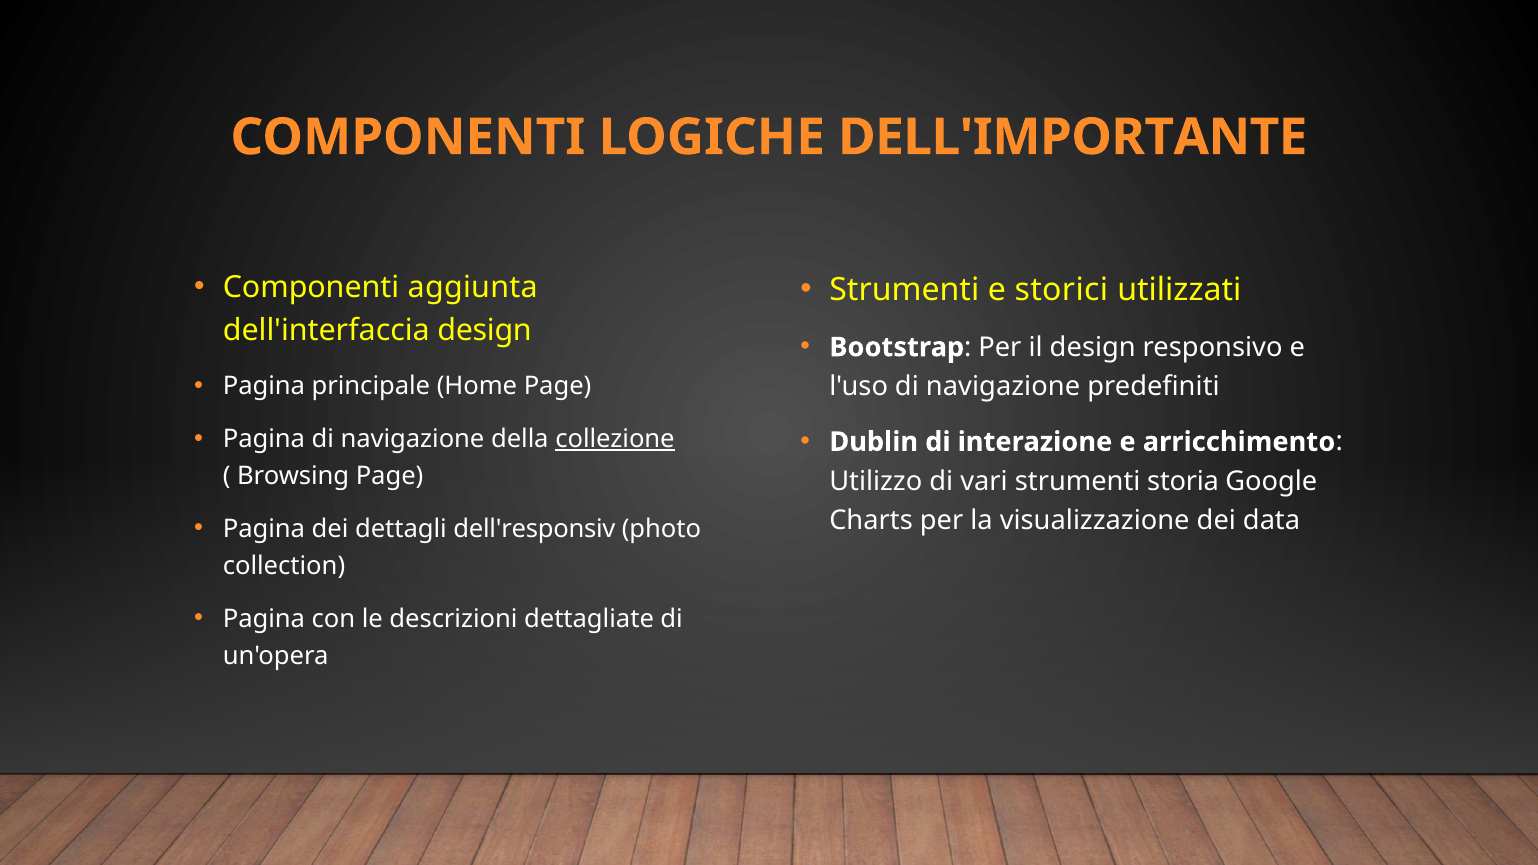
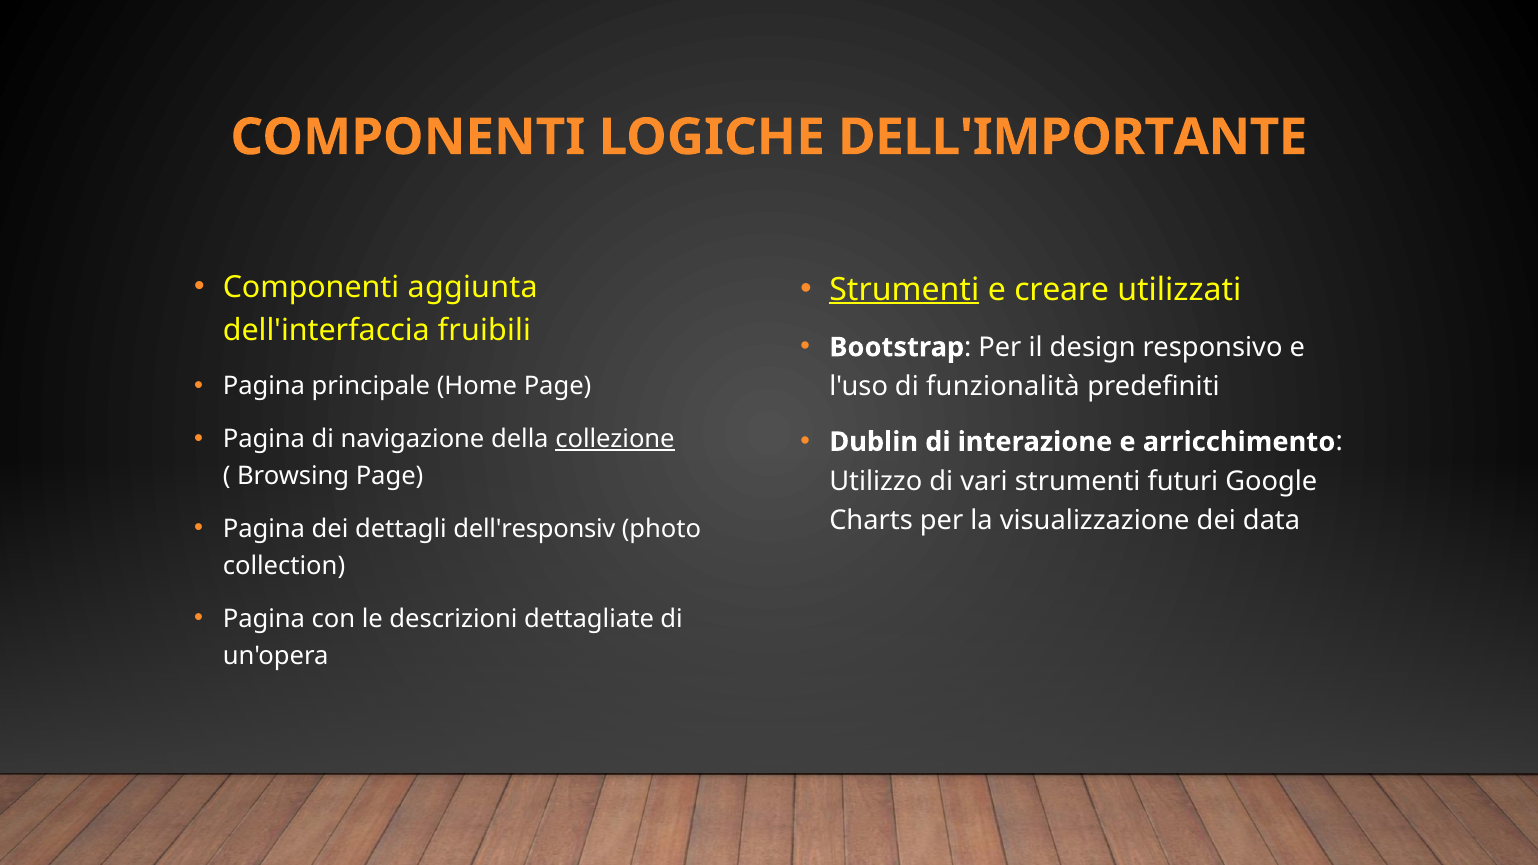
Strumenti at (904, 289) underline: none -> present
storici: storici -> creare
dell'interfaccia design: design -> fruibili
l'uso di navigazione: navigazione -> funzionalità
storia: storia -> futuri
